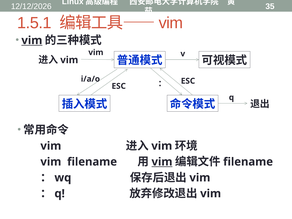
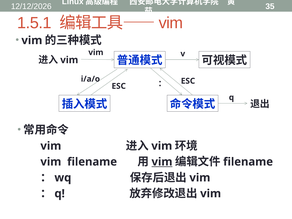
vim at (32, 40) underline: present -> none
